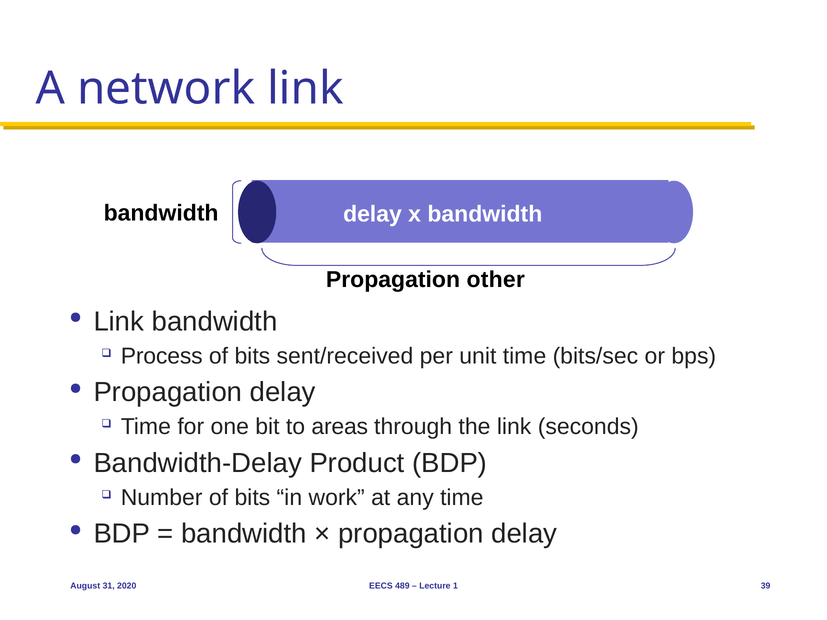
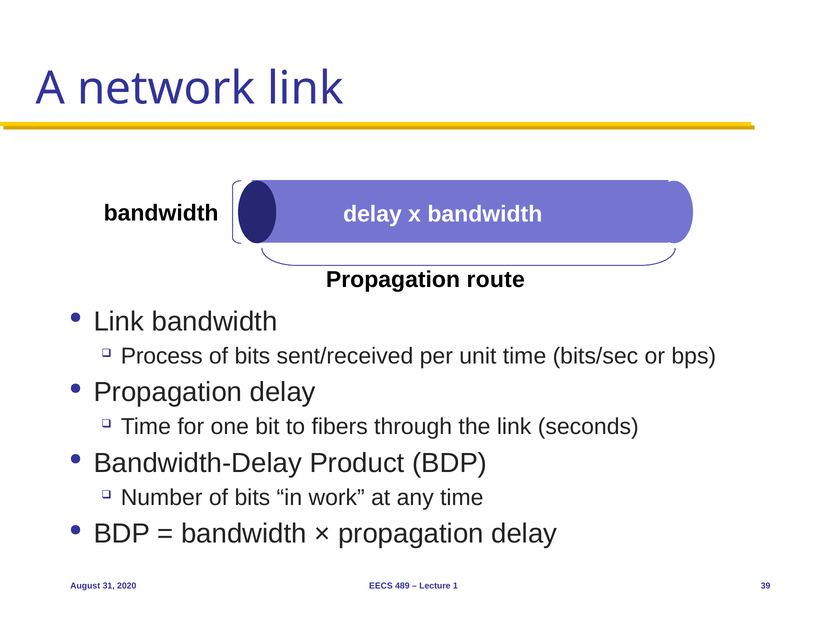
other: other -> route
areas: areas -> fibers
